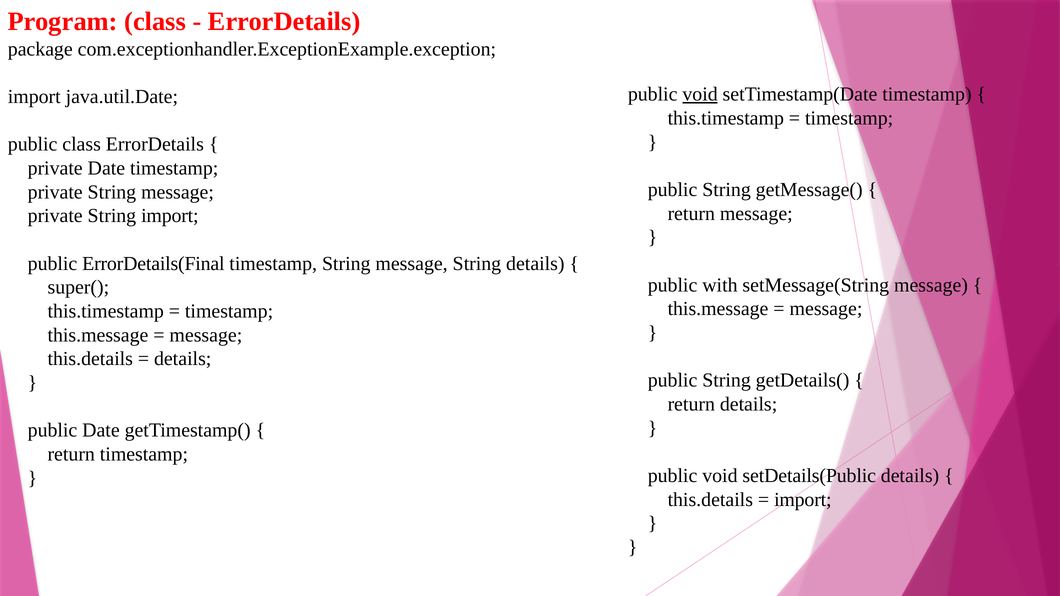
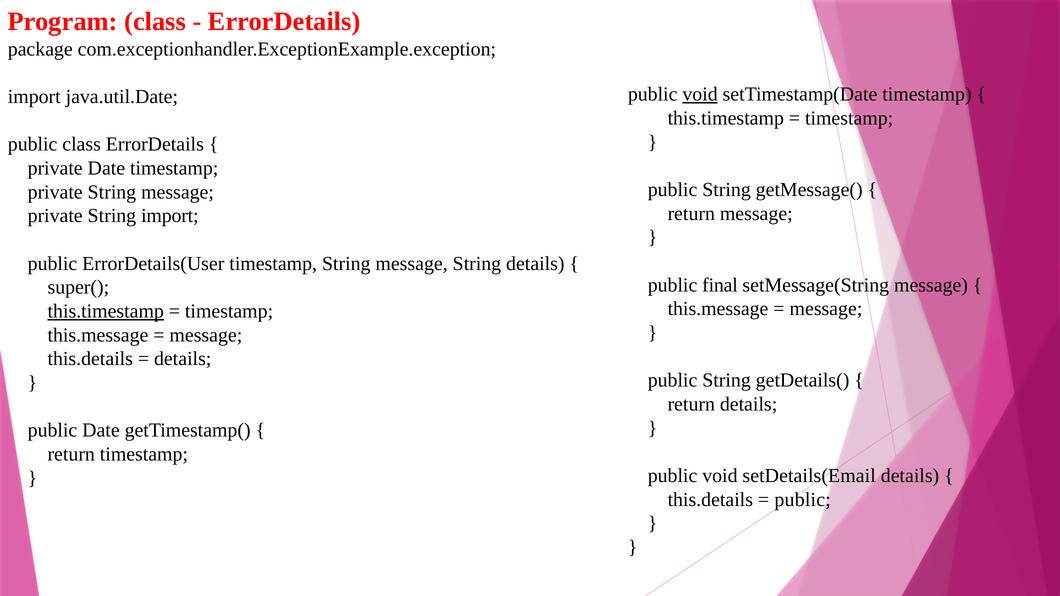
ErrorDetails(Final: ErrorDetails(Final -> ErrorDetails(User
with: with -> final
this.timestamp at (106, 311) underline: none -> present
setDetails(Public: setDetails(Public -> setDetails(Email
import at (803, 500): import -> public
